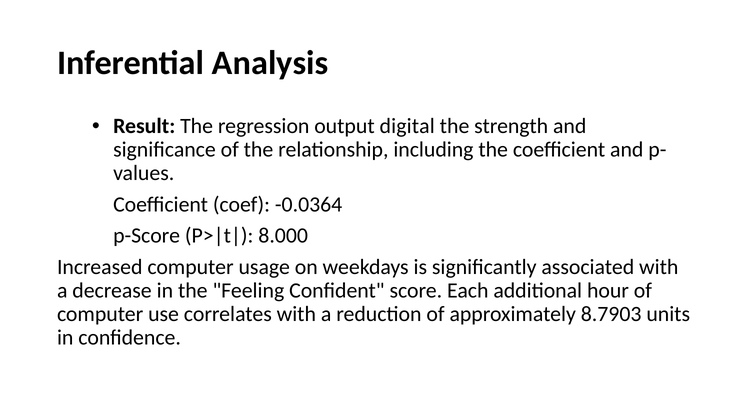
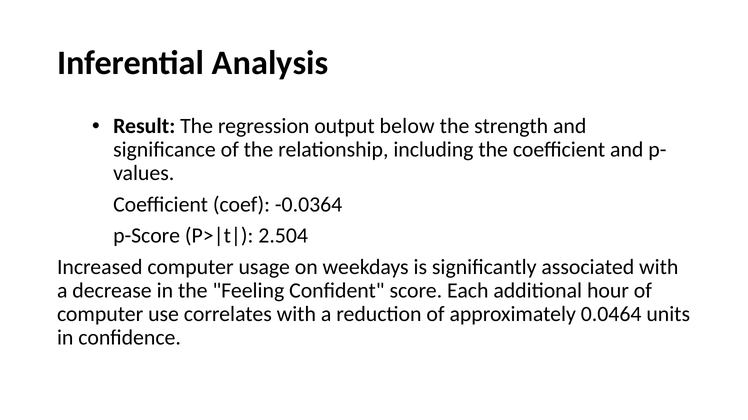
digital: digital -> below
8.000: 8.000 -> 2.504
8.7903: 8.7903 -> 0.0464
